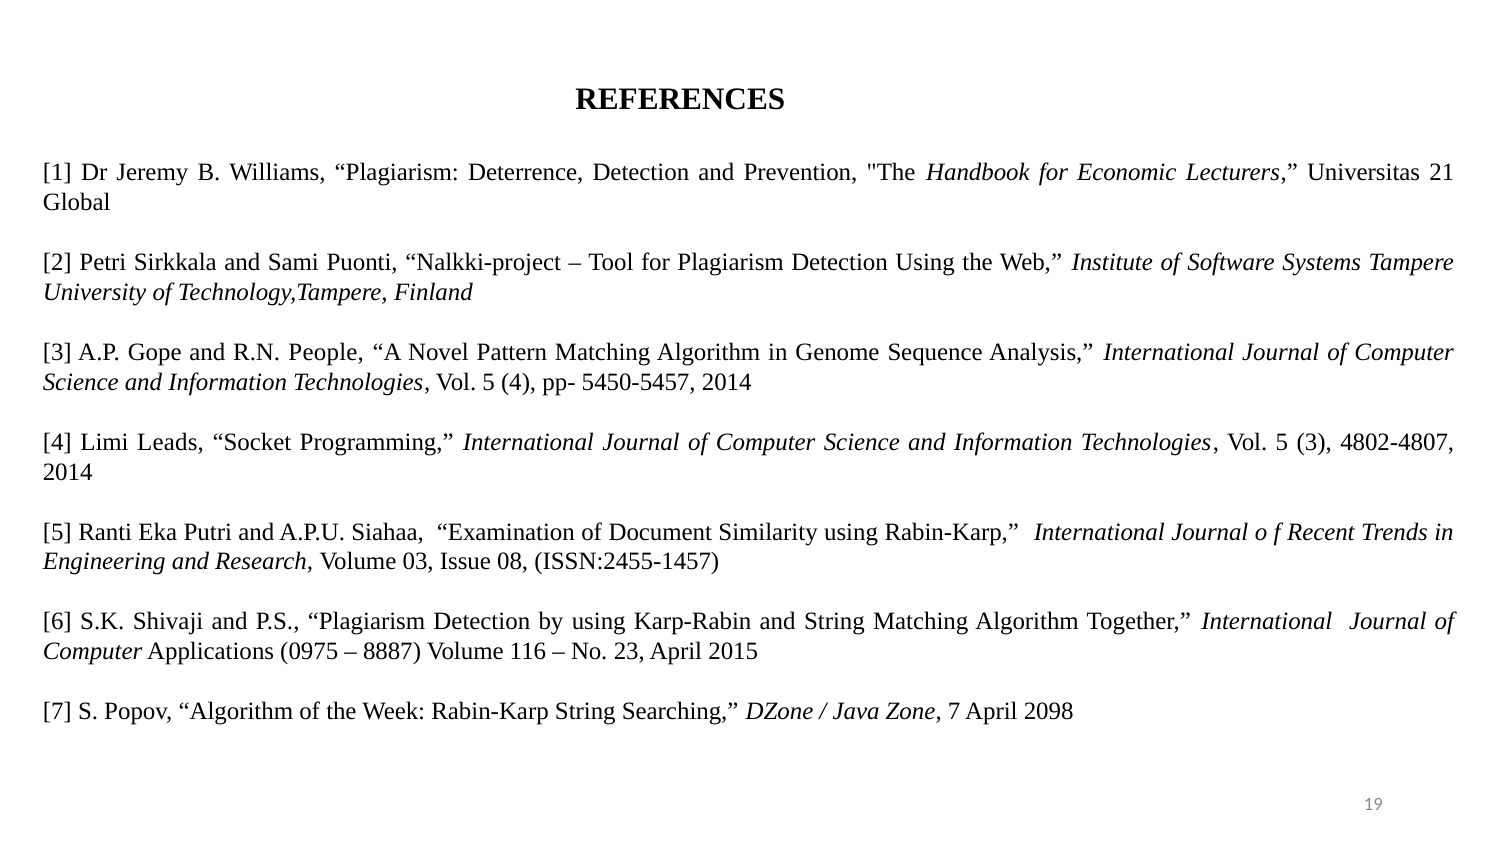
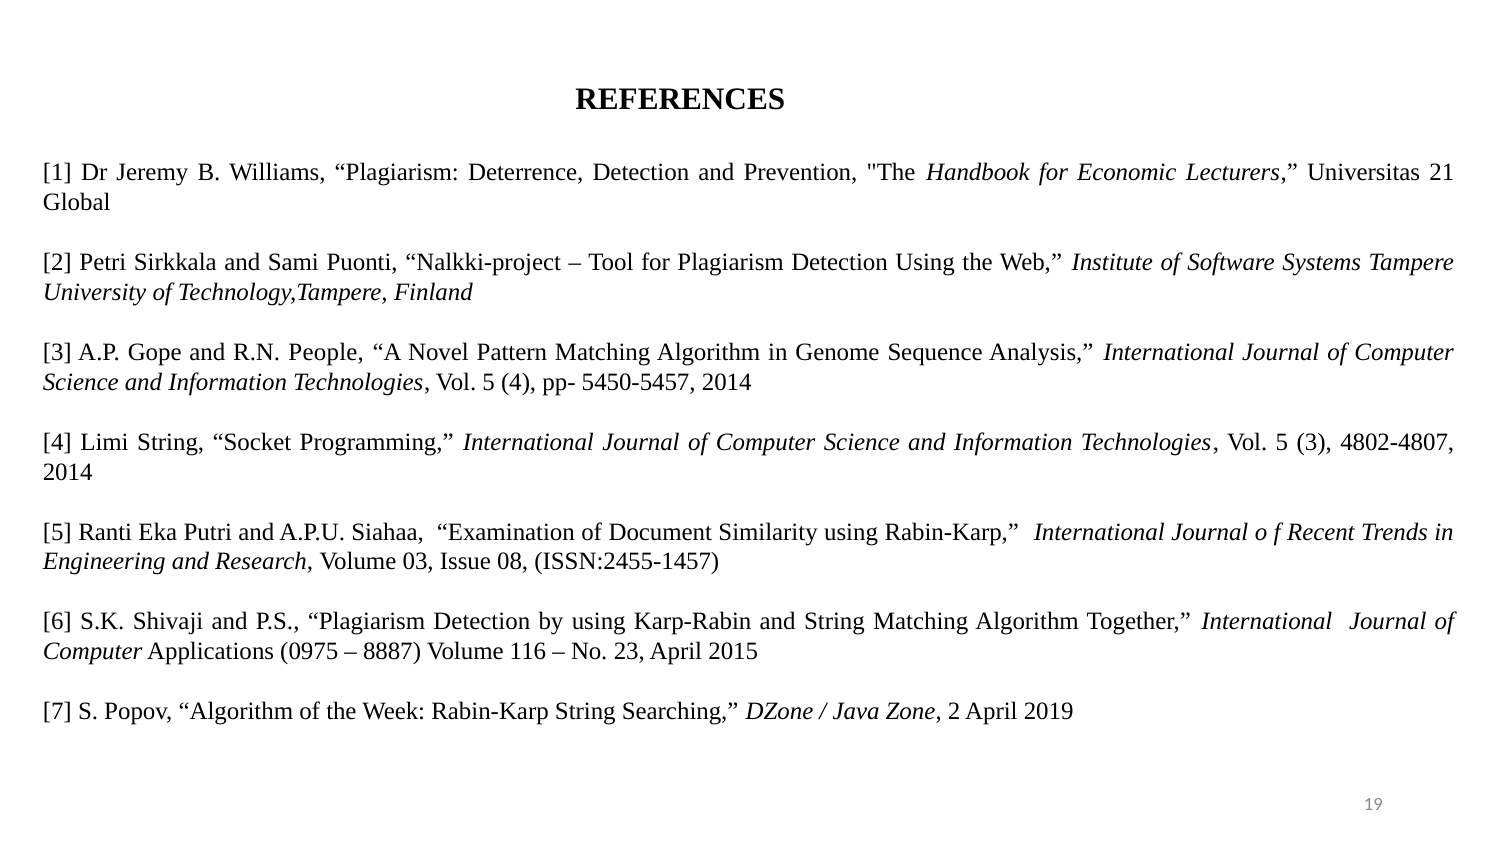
Limi Leads: Leads -> String
Zone 7: 7 -> 2
2098: 2098 -> 2019
